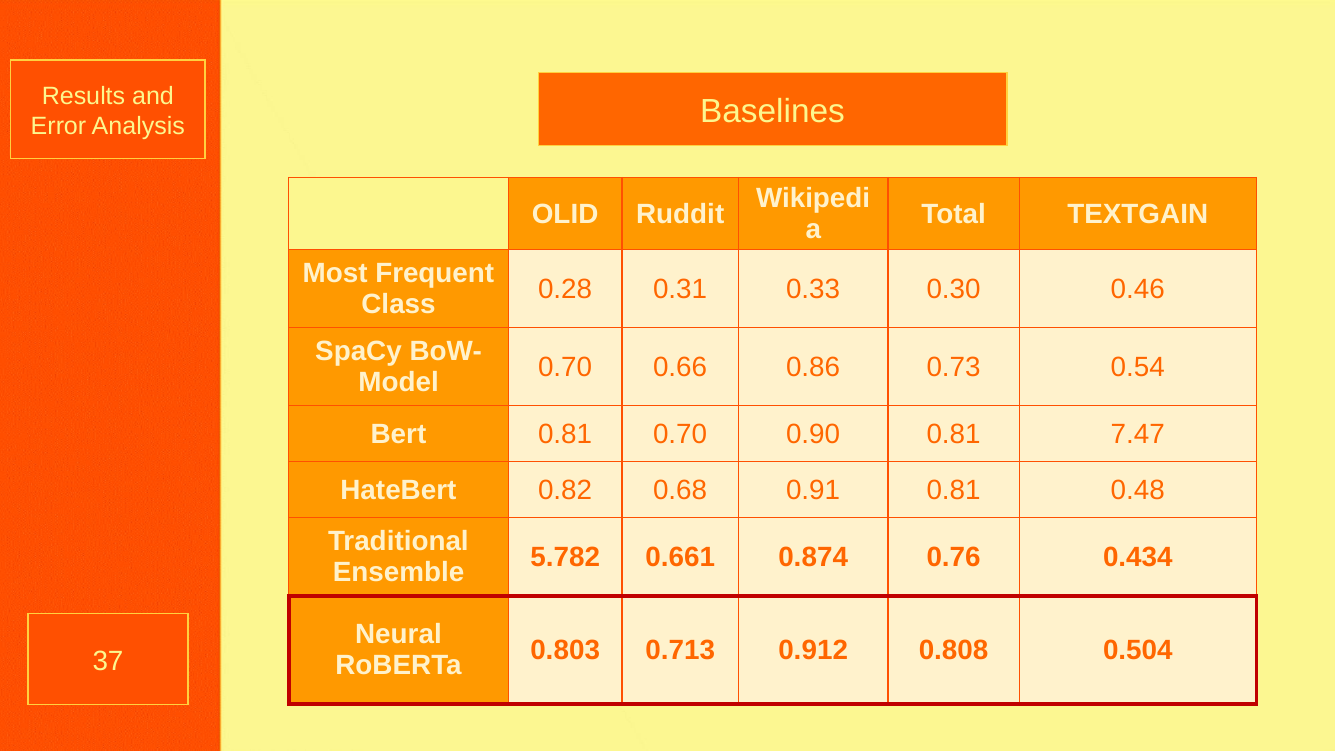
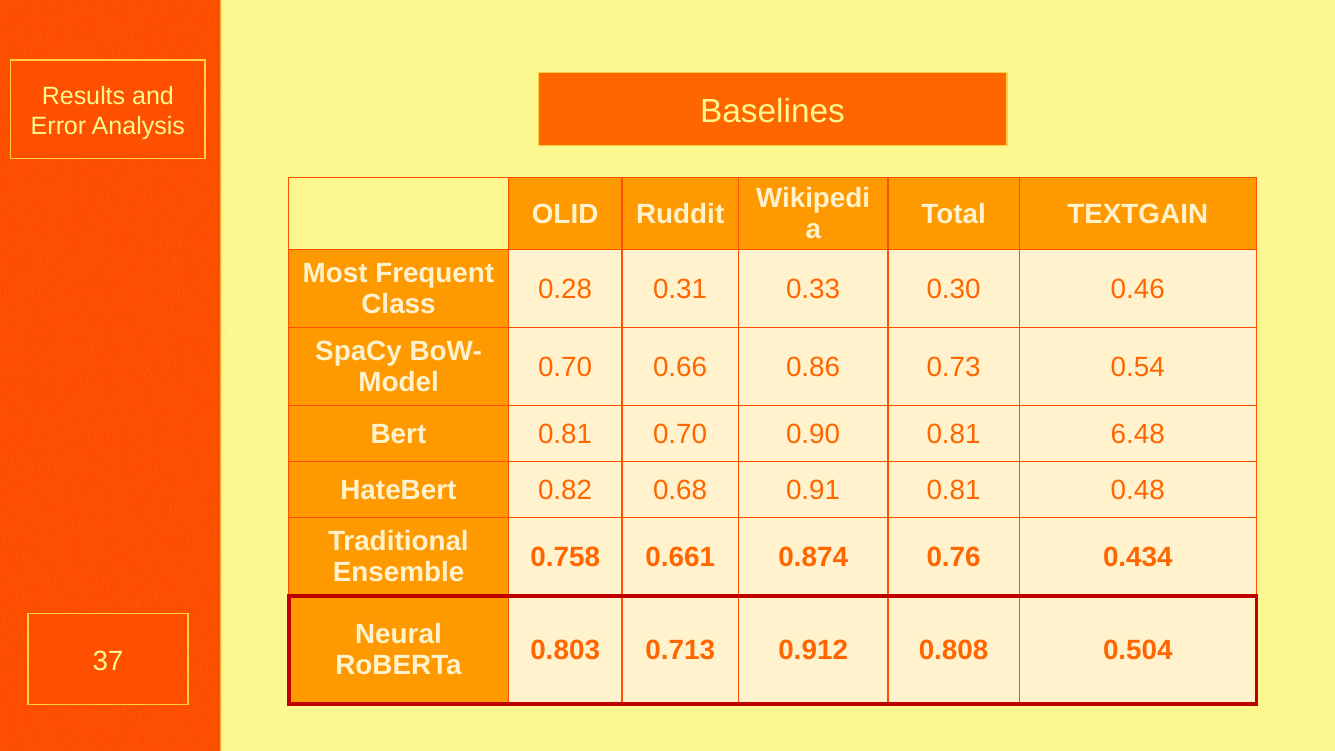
7.47: 7.47 -> 6.48
5.782: 5.782 -> 0.758
